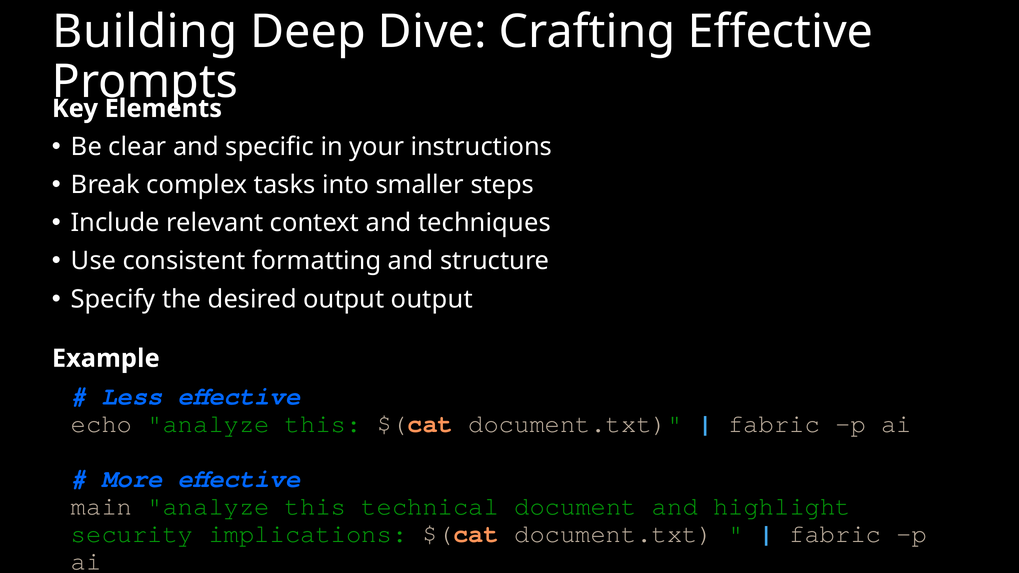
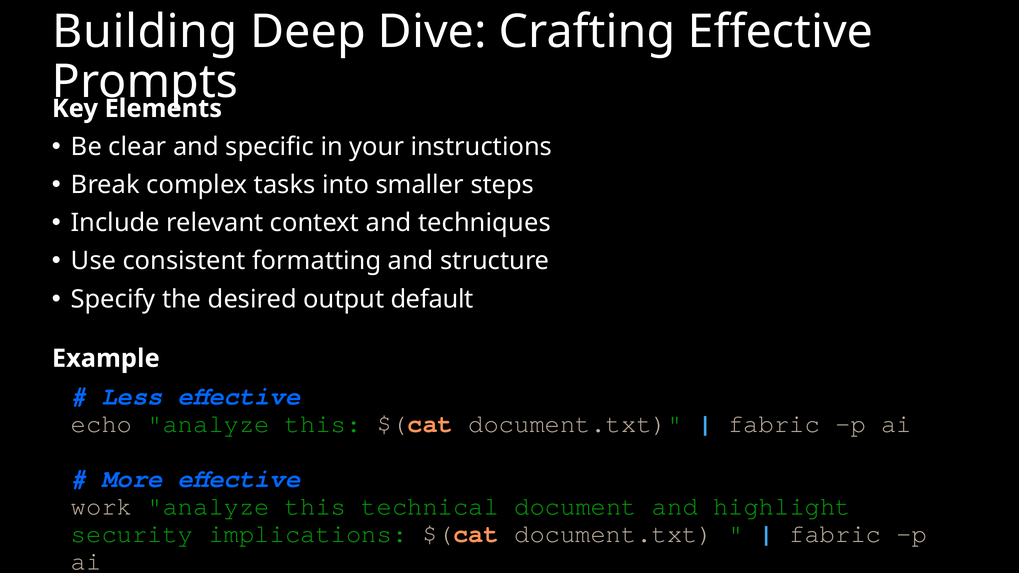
output output: output -> default
main: main -> work
